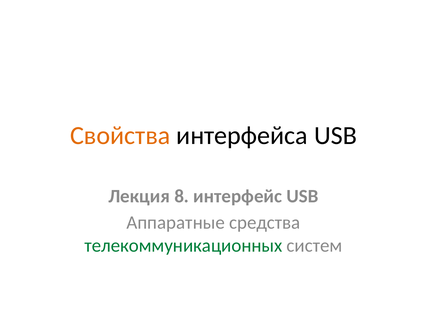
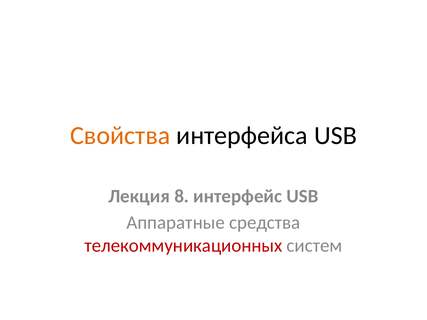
телекоммуникационных colour: green -> red
